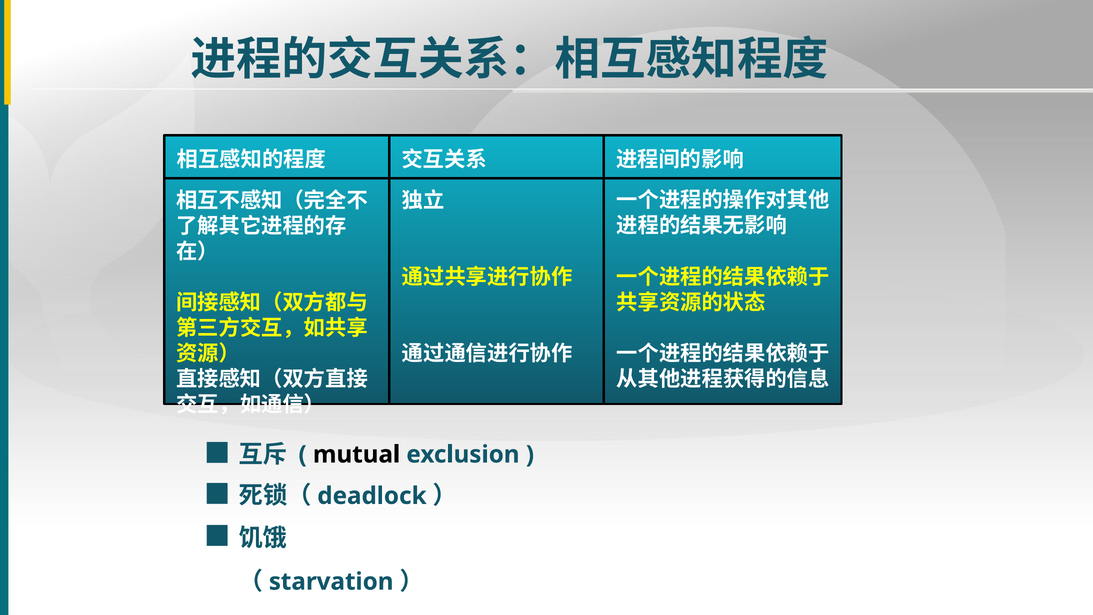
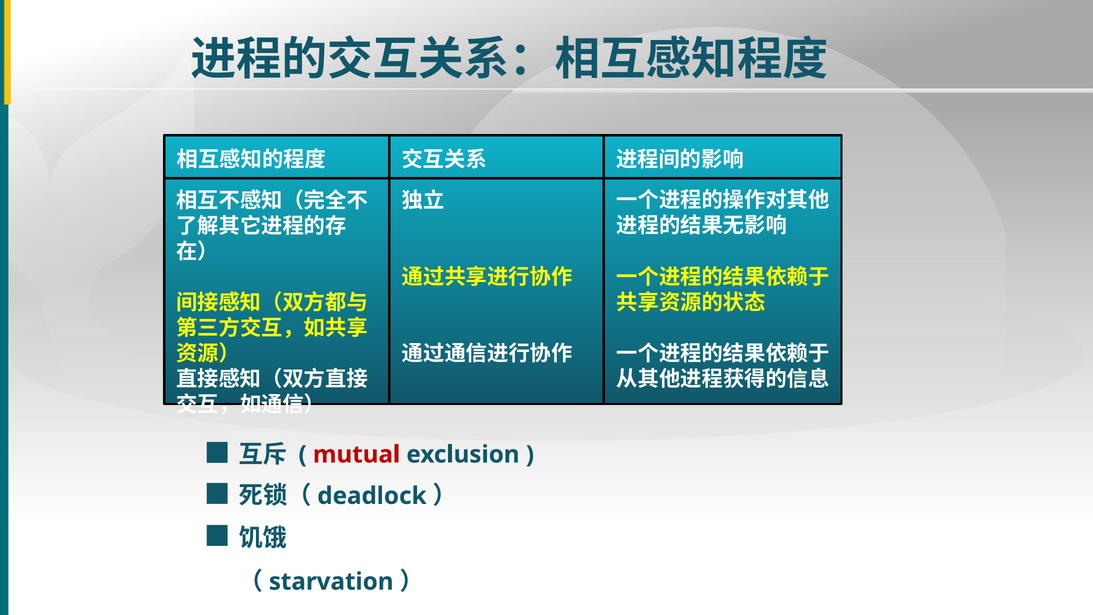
mutual colour: black -> red
